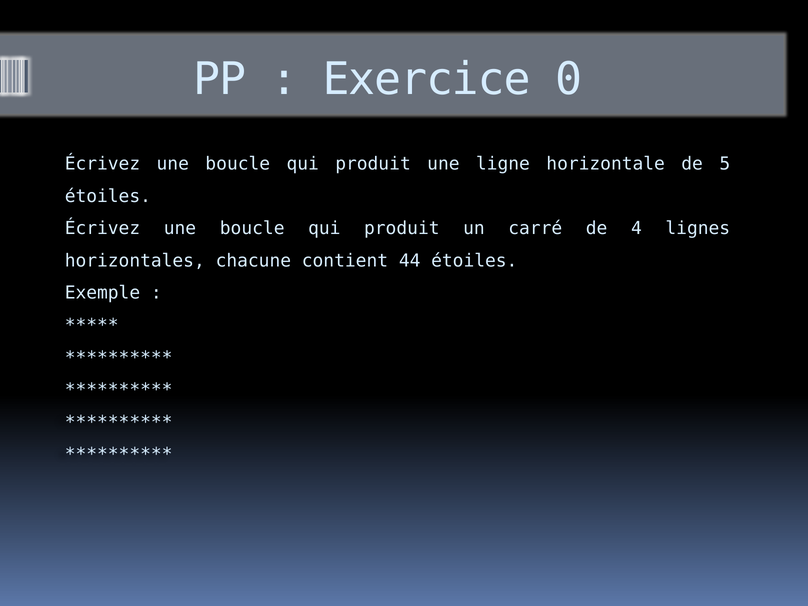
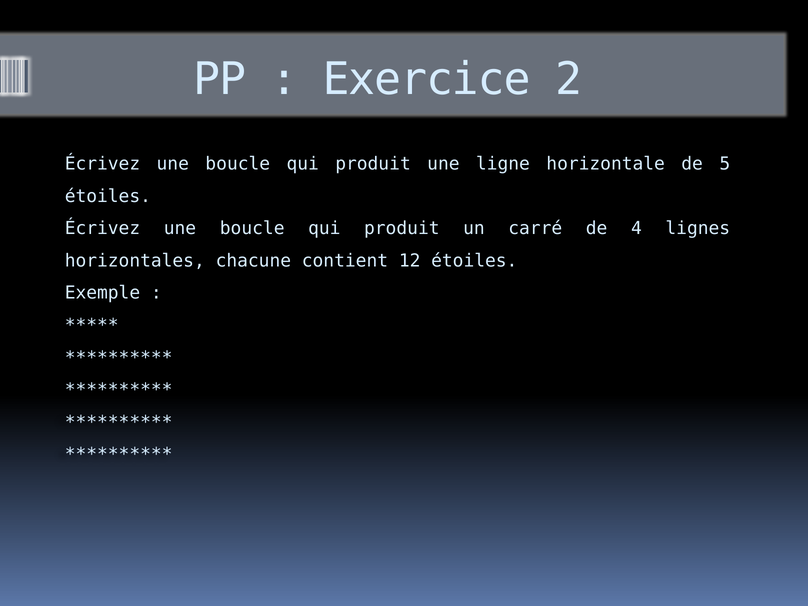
0: 0 -> 2
44: 44 -> 12
